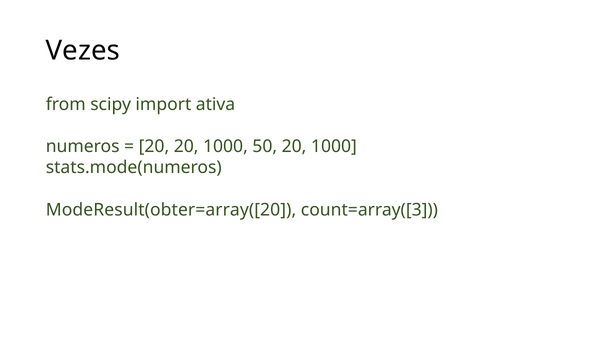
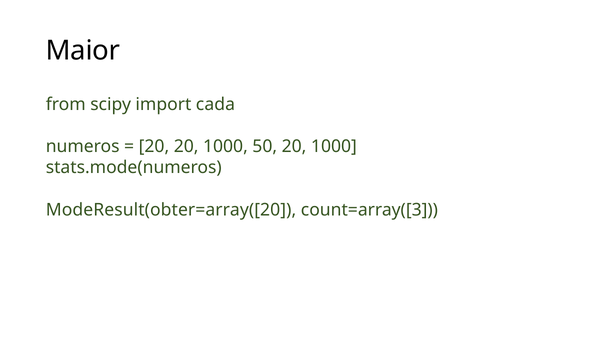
Vezes: Vezes -> Maior
ativa: ativa -> cada
